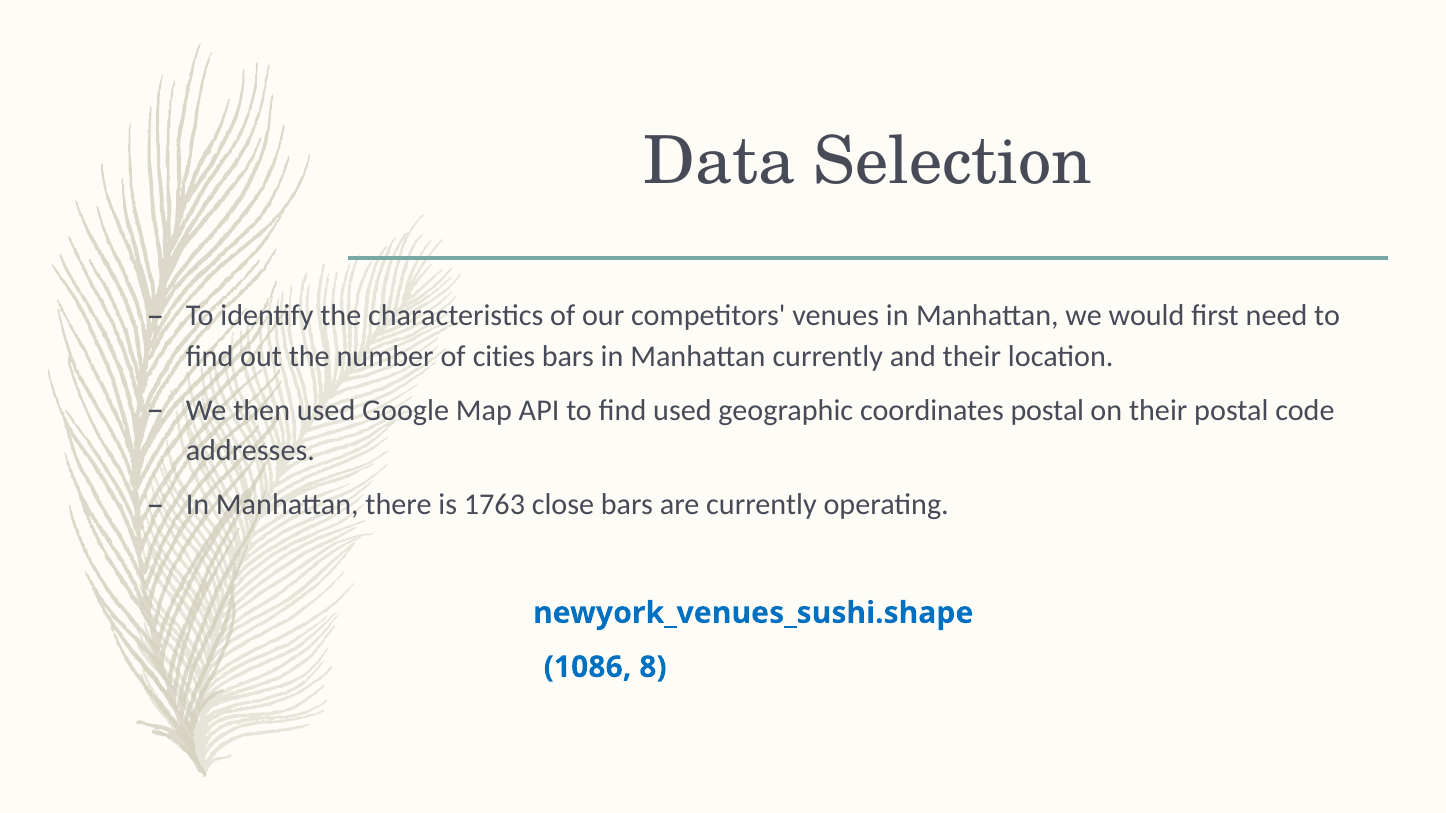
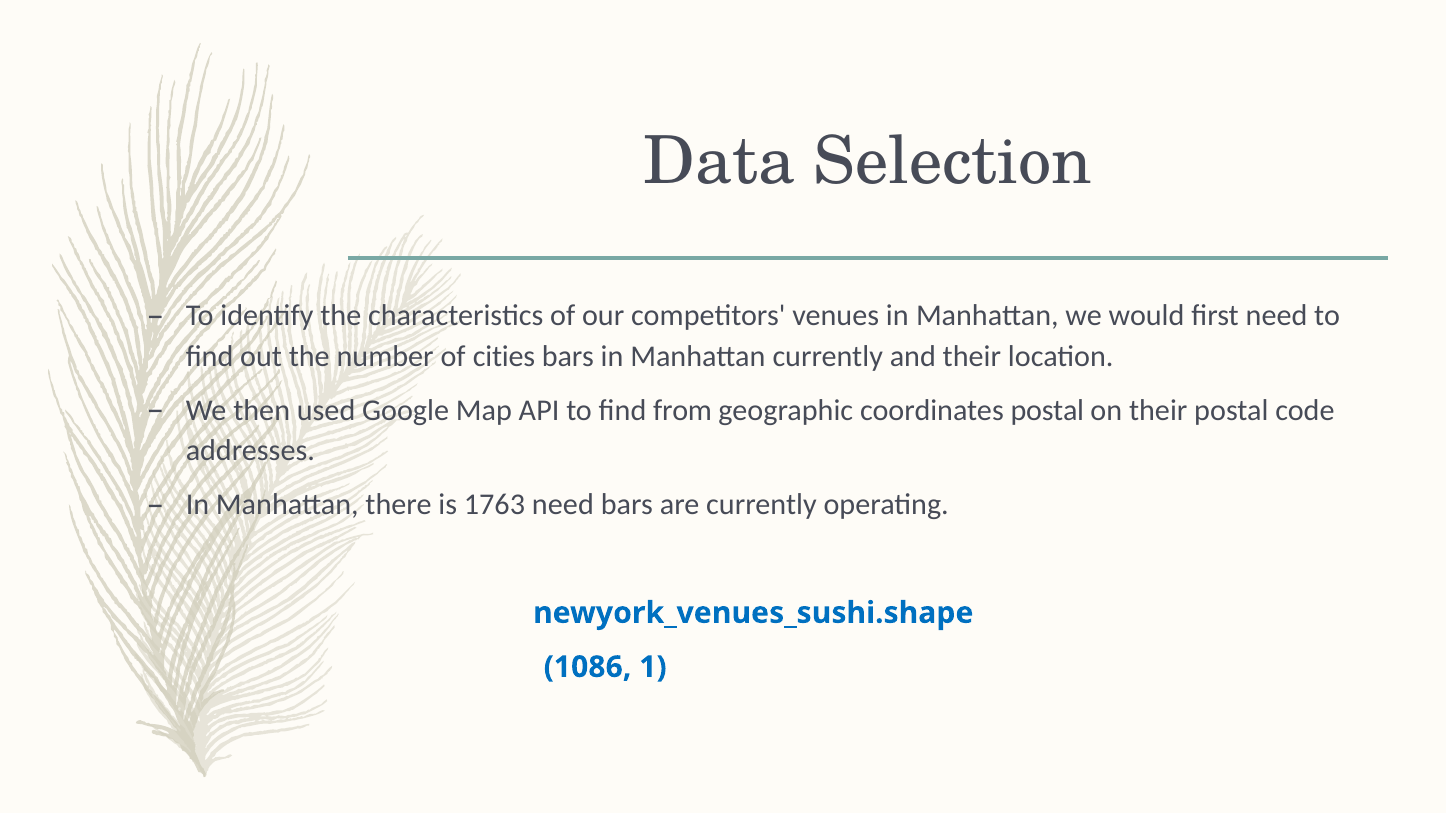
find used: used -> from
1763 close: close -> need
8: 8 -> 1
